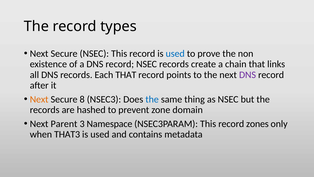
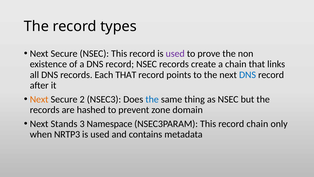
used at (175, 53) colour: blue -> purple
DNS at (248, 75) colour: purple -> blue
8: 8 -> 2
Parent: Parent -> Stands
record zones: zones -> chain
THAT3: THAT3 -> NRTP3
